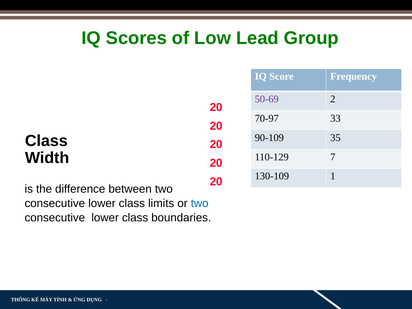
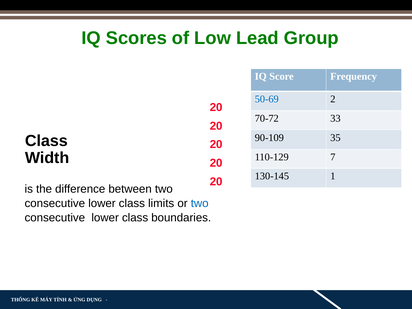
50-69 colour: purple -> blue
70-97: 70-97 -> 70-72
130-109: 130-109 -> 130-145
